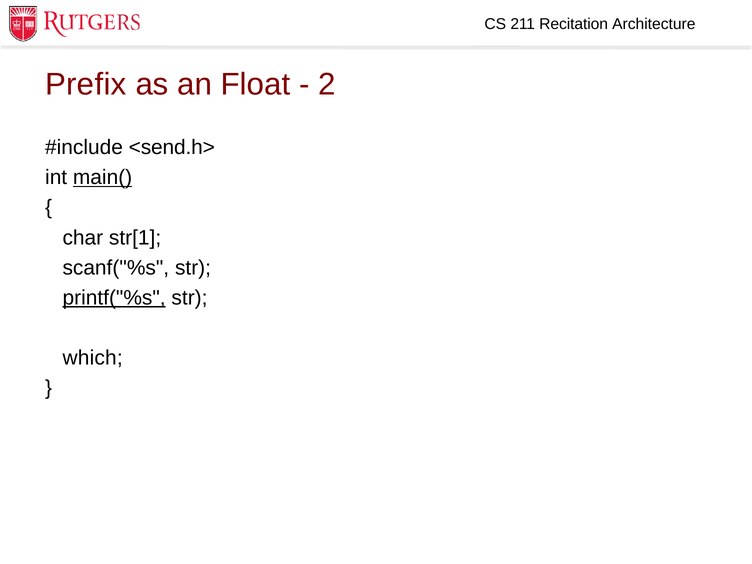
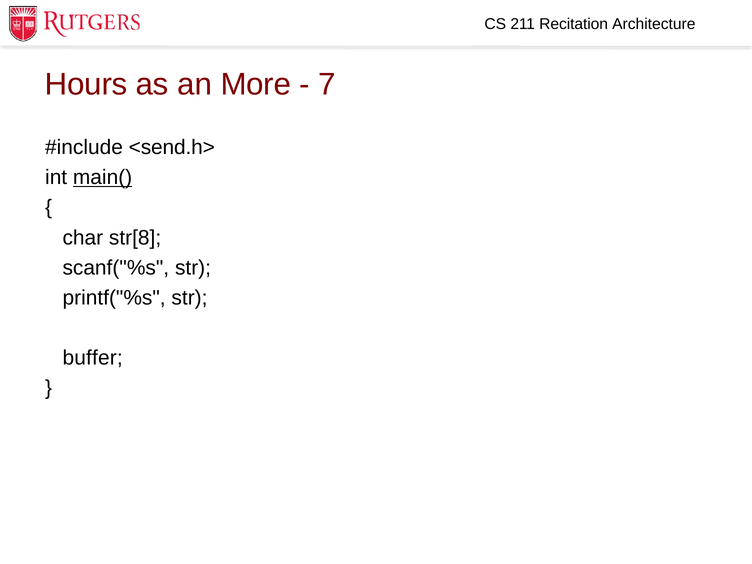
Prefix: Prefix -> Hours
Float: Float -> More
2: 2 -> 7
str[1: str[1 -> str[8
printf("%s underline: present -> none
which: which -> buffer
